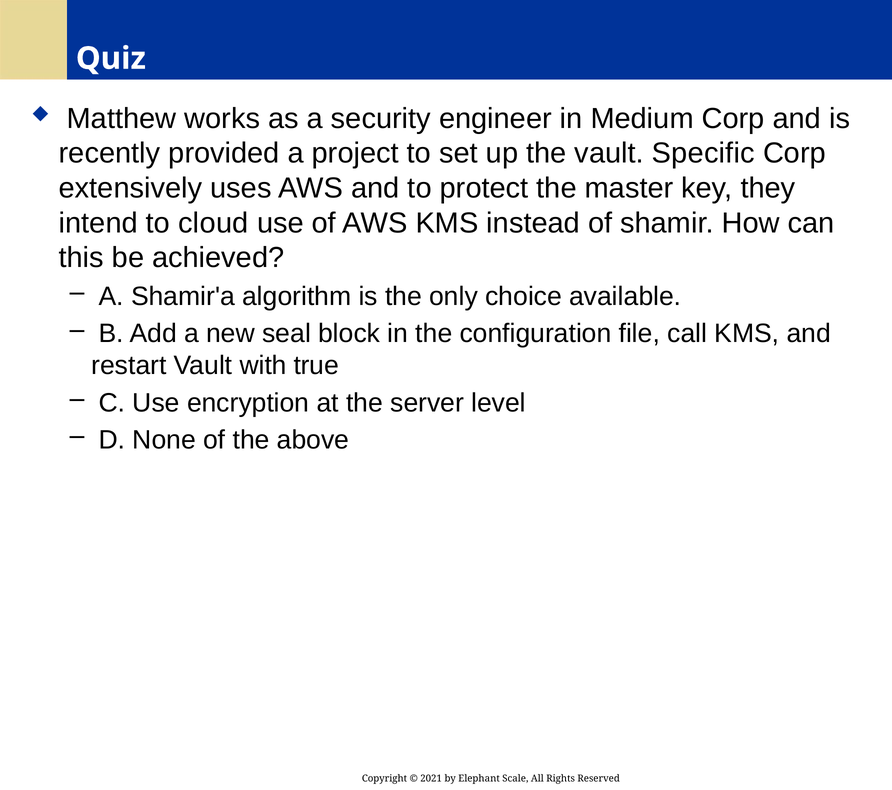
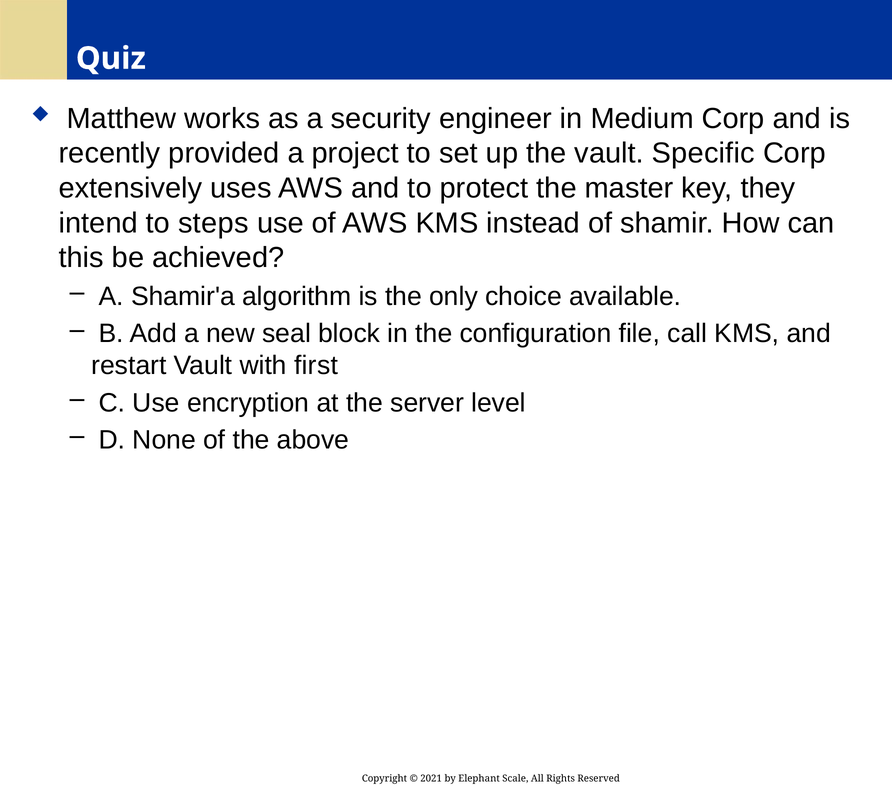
cloud: cloud -> steps
true: true -> first
